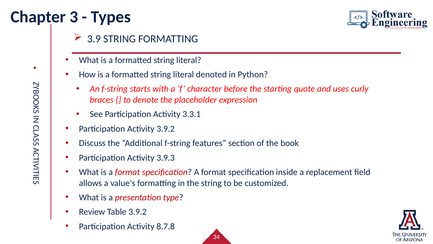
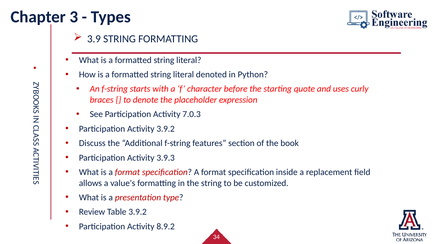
3.3.1: 3.3.1 -> 7.0.3
8.7.8: 8.7.8 -> 8.9.2
